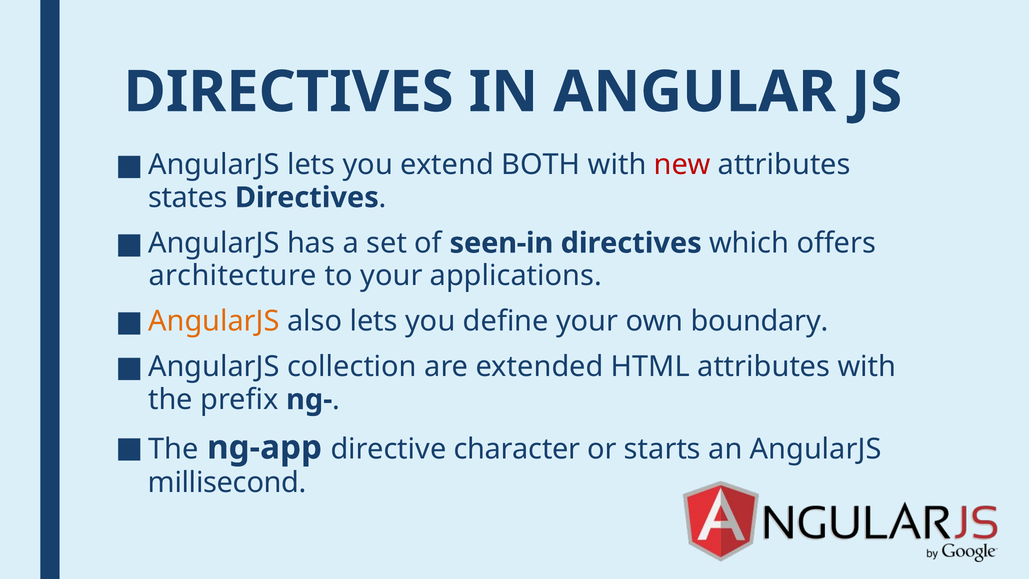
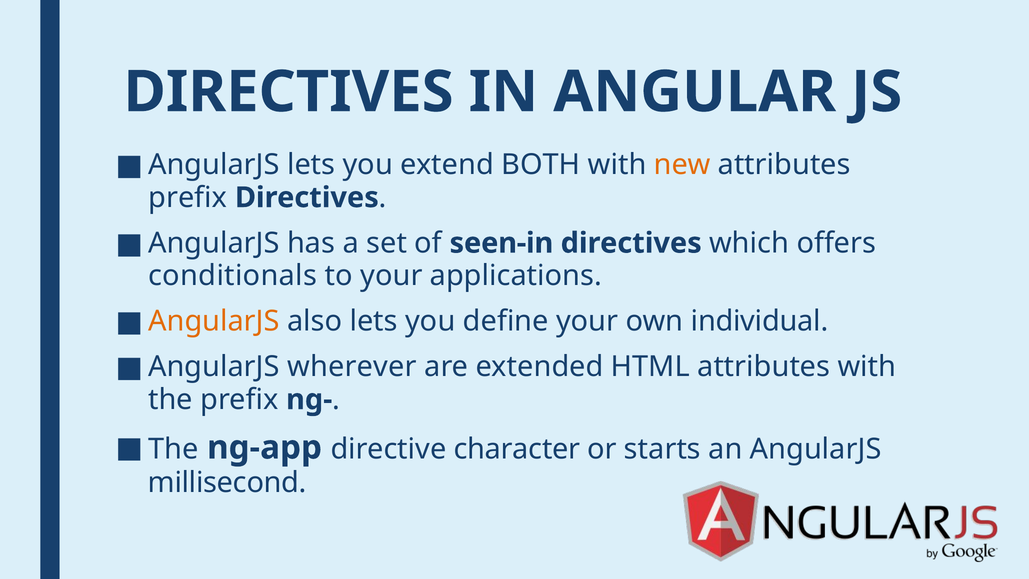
new colour: red -> orange
states at (188, 198): states -> prefix
architecture: architecture -> conditionals
boundary: boundary -> individual
collection: collection -> wherever
